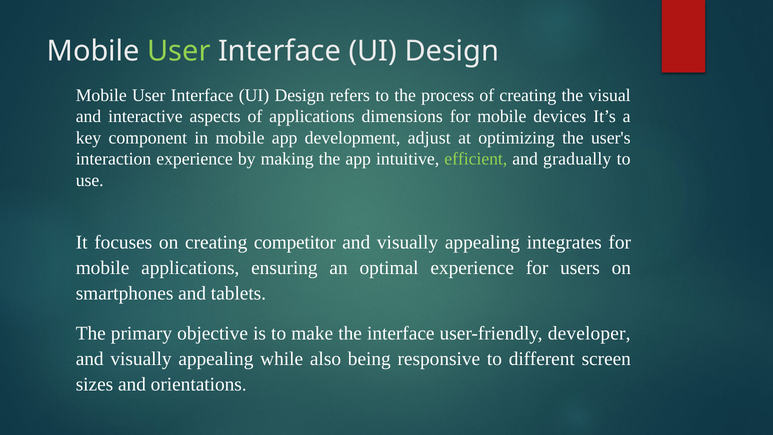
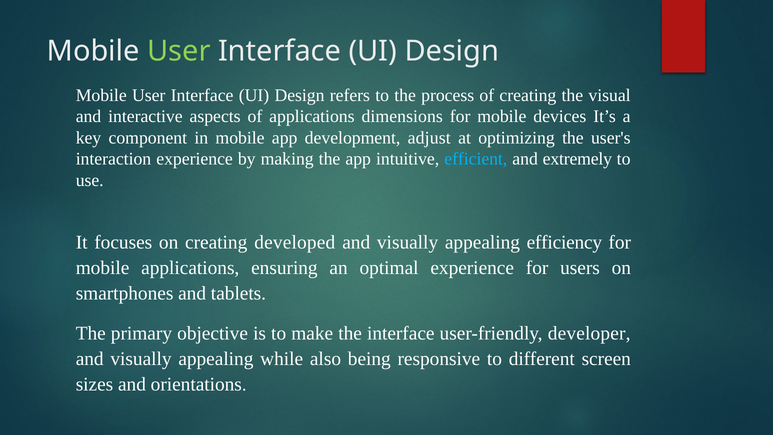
efficient colour: light green -> light blue
gradually: gradually -> extremely
competitor: competitor -> developed
integrates: integrates -> efficiency
